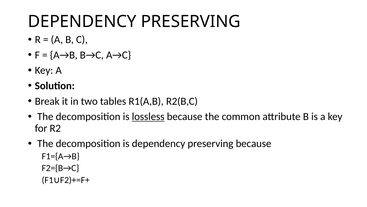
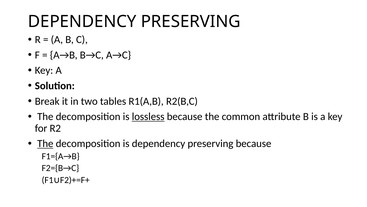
The at (45, 143) underline: none -> present
